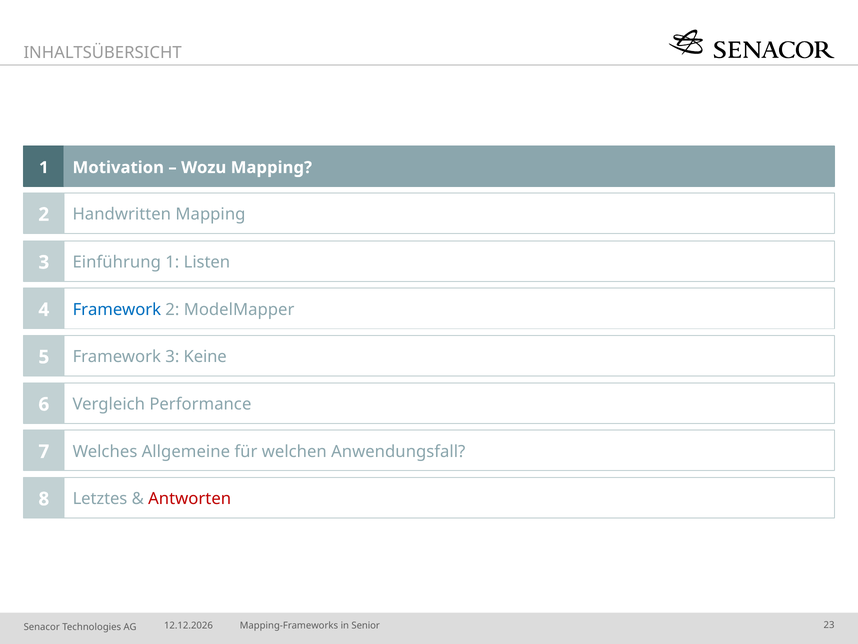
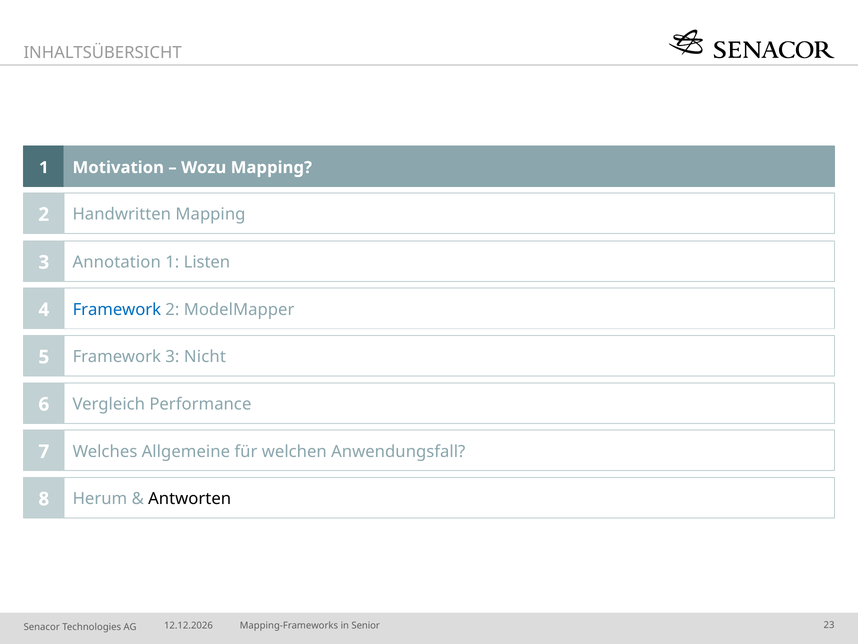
Einführung: Einführung -> Annotation
Keine: Keine -> Nicht
Letztes: Letztes -> Herum
Antworten colour: red -> black
